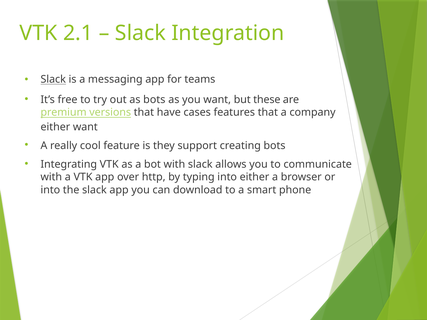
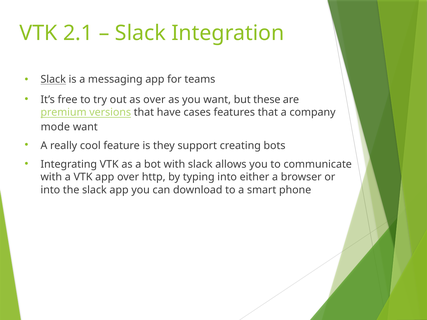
as bots: bots -> over
either at (55, 127): either -> mode
